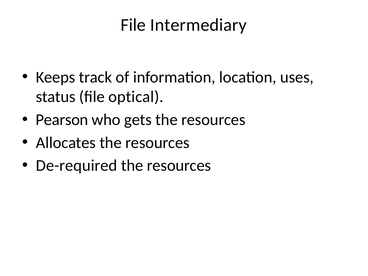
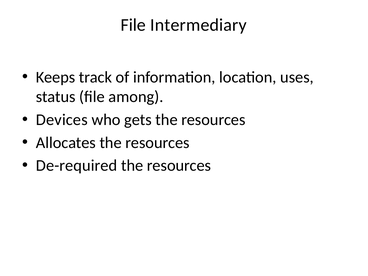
optical: optical -> among
Pearson: Pearson -> Devices
